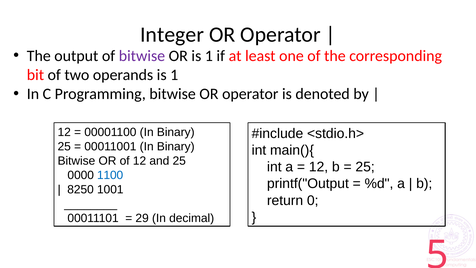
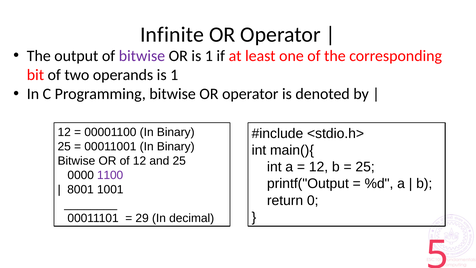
Integer: Integer -> Infinite
1100 colour: blue -> purple
8250: 8250 -> 8001
